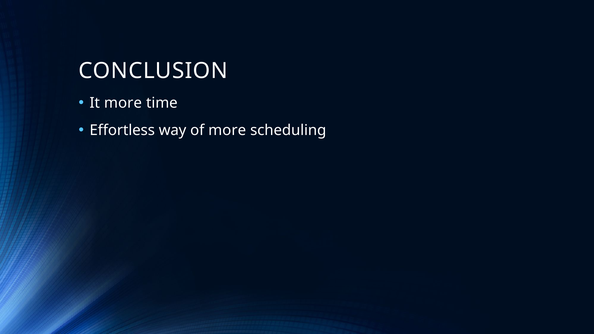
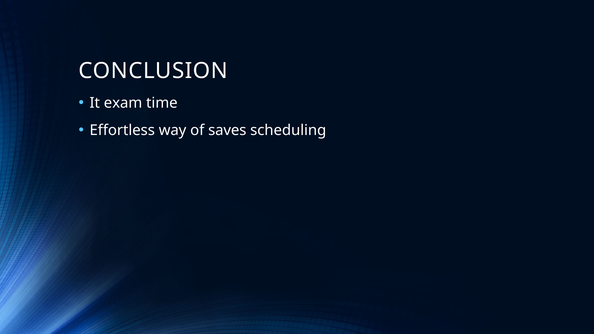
It more: more -> exam
of more: more -> saves
